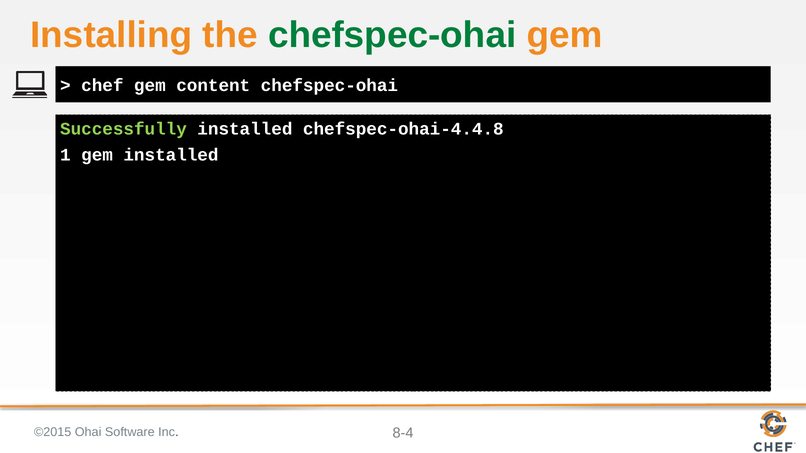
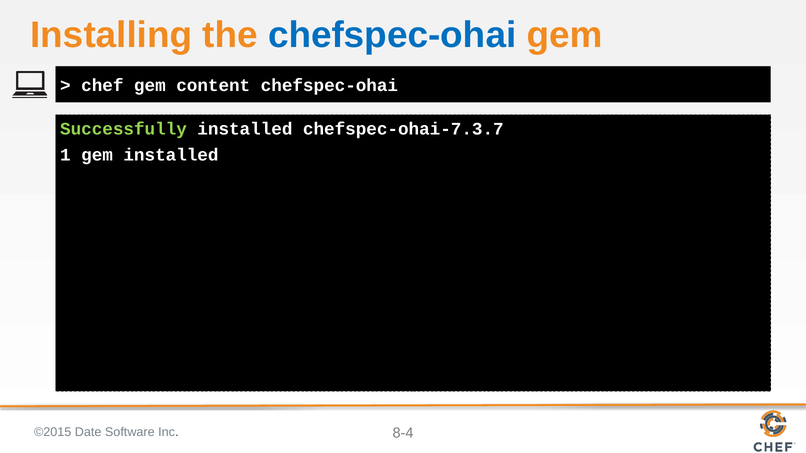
chefspec-ohai at (392, 35) colour: green -> blue
chefspec-ohai-4.4.8: chefspec-ohai-4.4.8 -> chefspec-ohai-7.3.7
Ohai: Ohai -> Date
